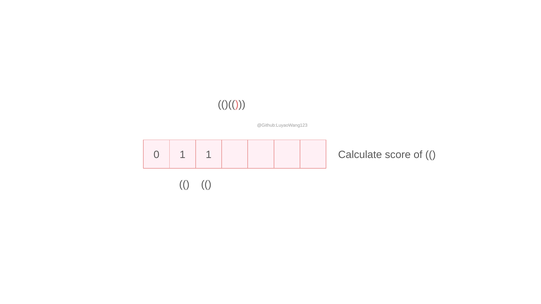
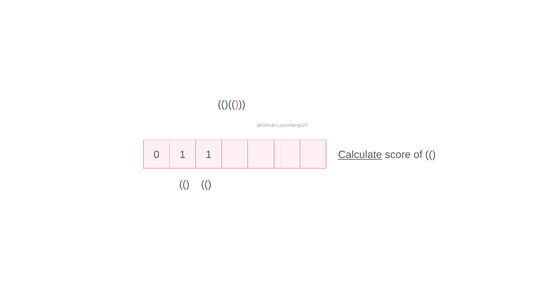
Calculate underline: none -> present
